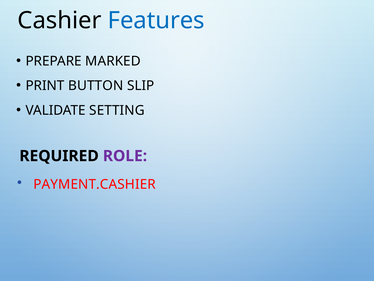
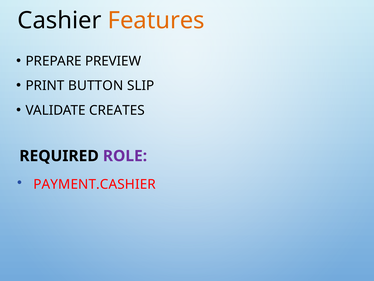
Features colour: blue -> orange
MARKED: MARKED -> PREVIEW
SETTING: SETTING -> CREATES
